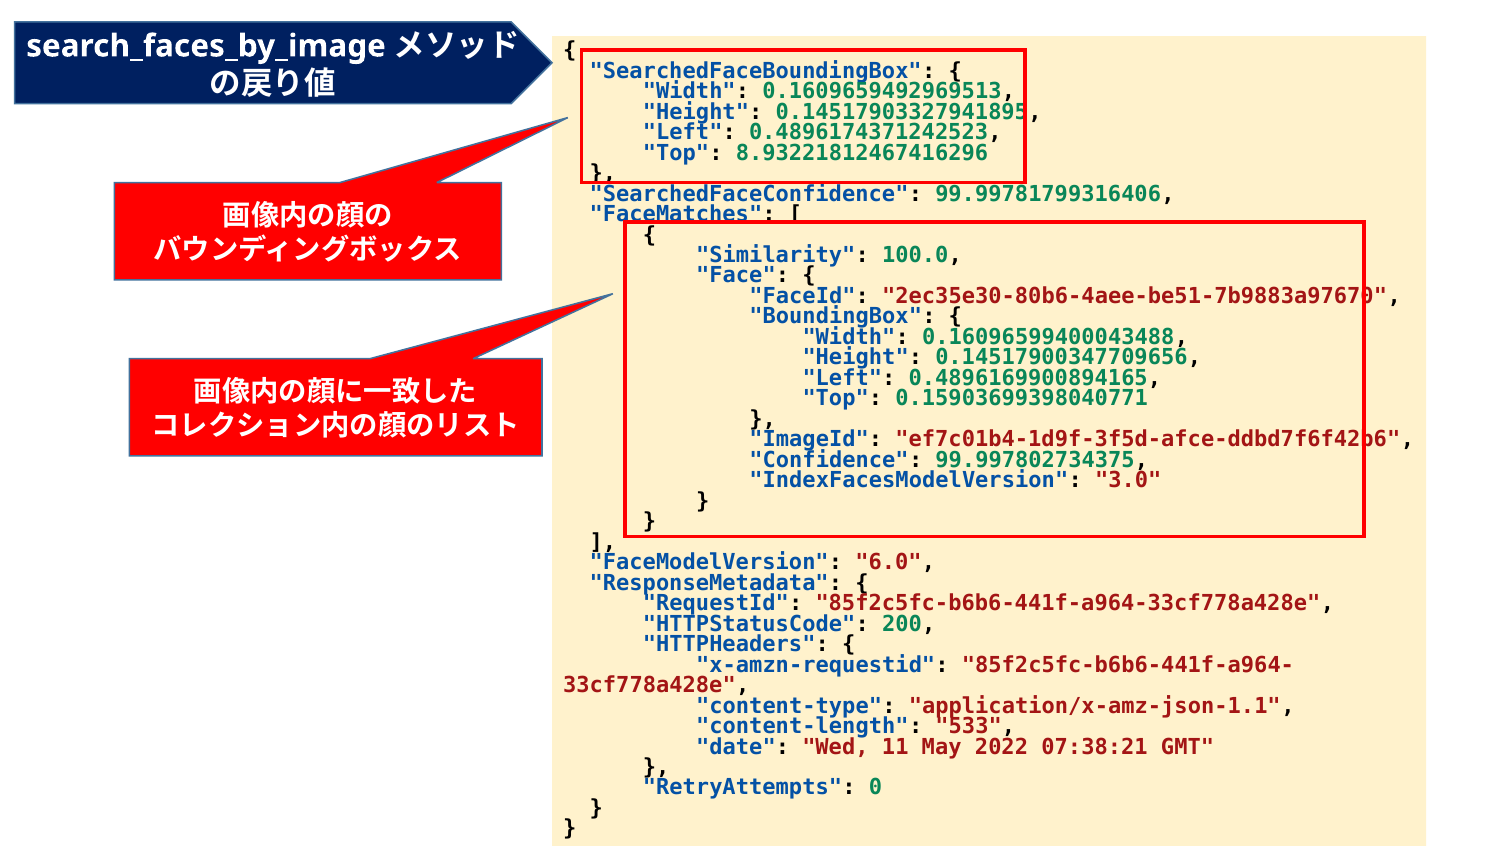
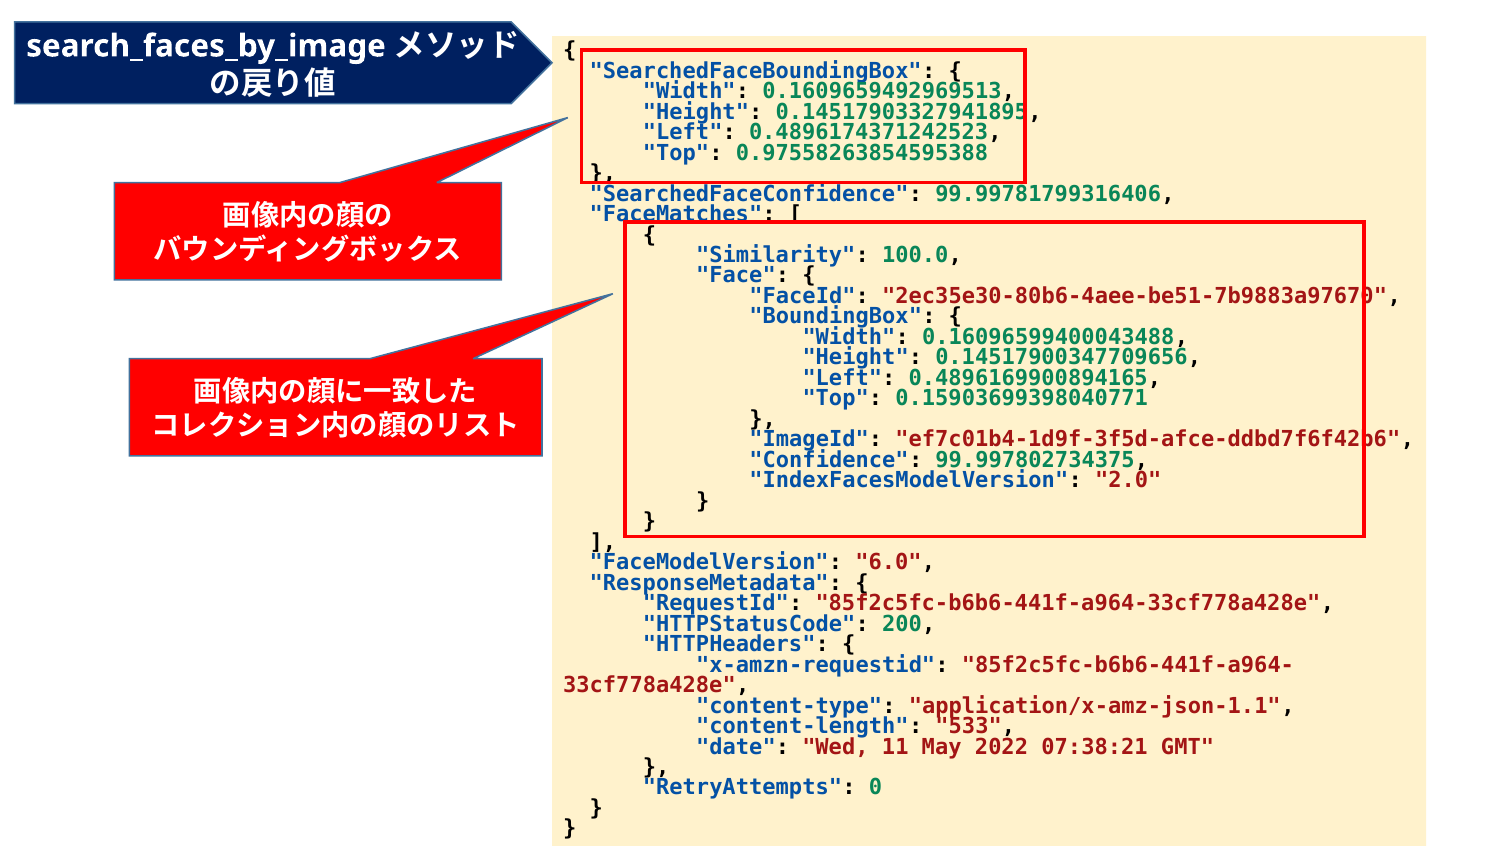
8.93221812467416296: 8.93221812467416296 -> 0.97558263854595388
3.0: 3.0 -> 2.0
